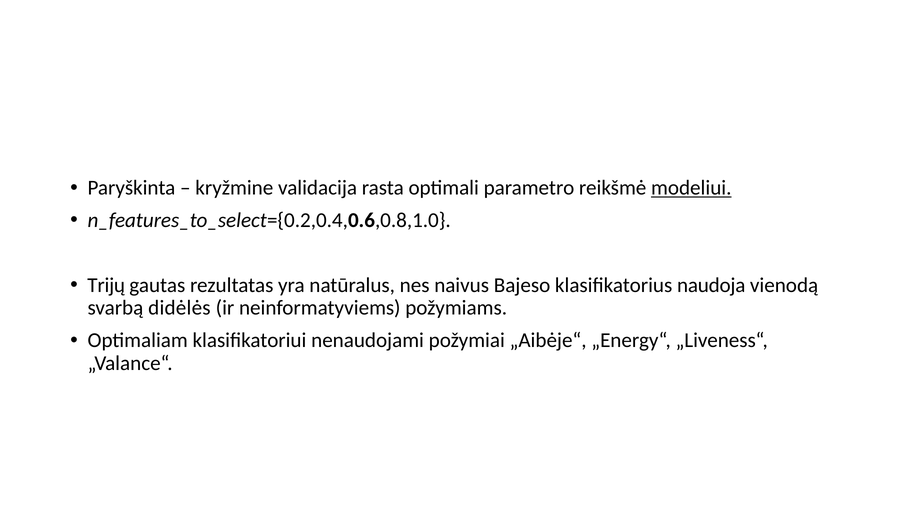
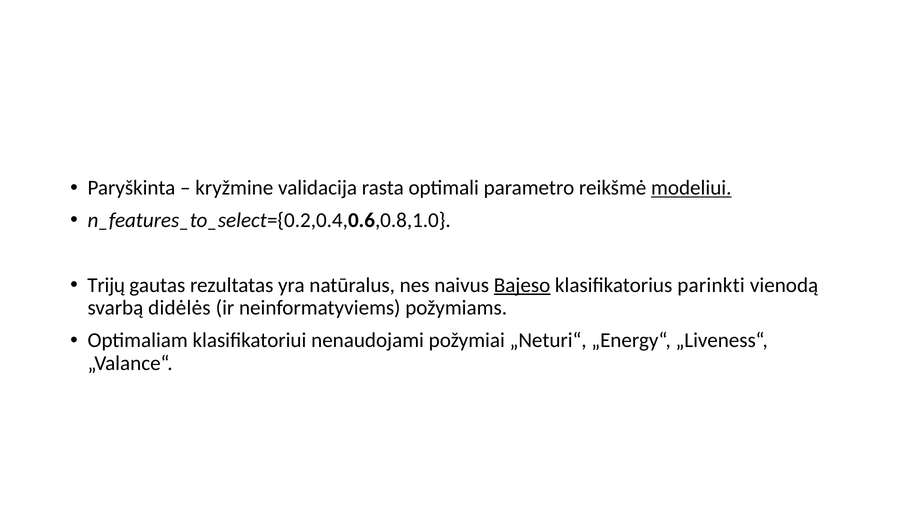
Bajeso underline: none -> present
naudoja: naudoja -> parinkti
„Aibėje“: „Aibėje“ -> „Neturi“
